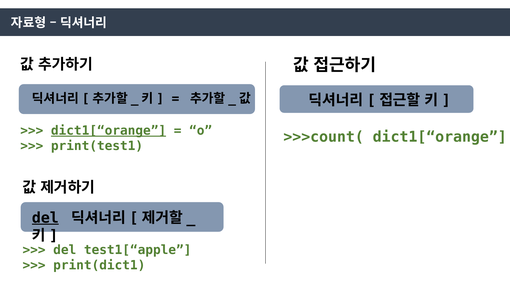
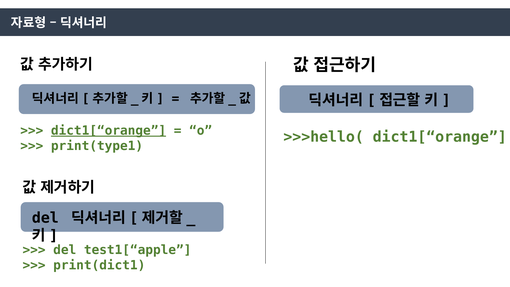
>>>count(: >>>count( -> >>>hello(
print(test1: print(test1 -> print(type1
del at (45, 218) underline: present -> none
